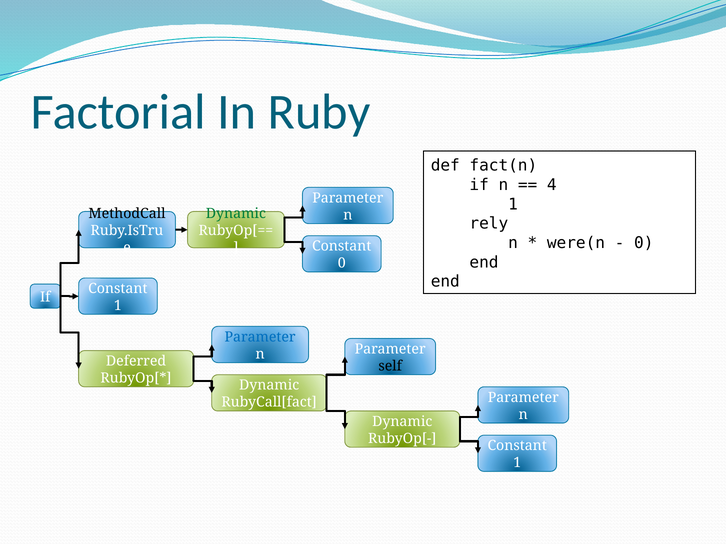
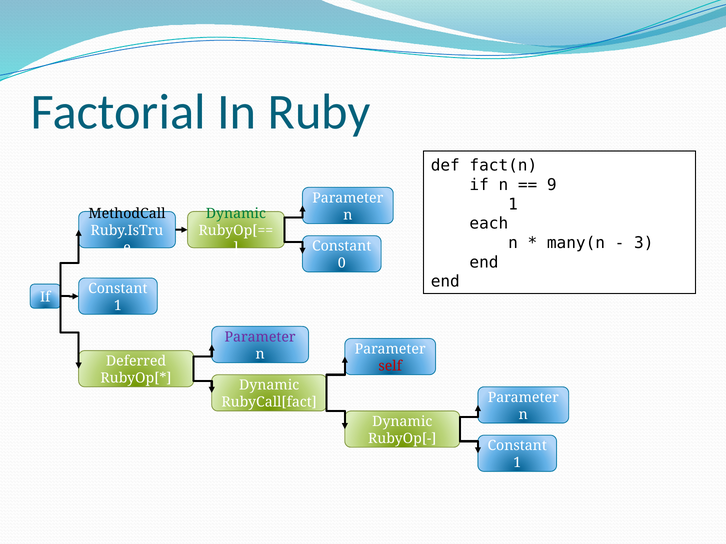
4: 4 -> 9
rely: rely -> each
were(n: were(n -> many(n
0 at (644, 243): 0 -> 3
Parameter at (260, 337) colour: blue -> purple
self colour: black -> red
